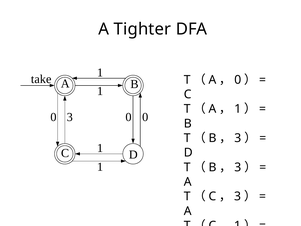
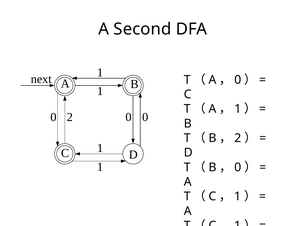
Tighter: Tighter -> Second
take: take -> next
0 3: 3 -> 2
3 at (238, 138): 3 -> 2
3 at (238, 167): 3 -> 0
3 at (238, 196): 3 -> 1
